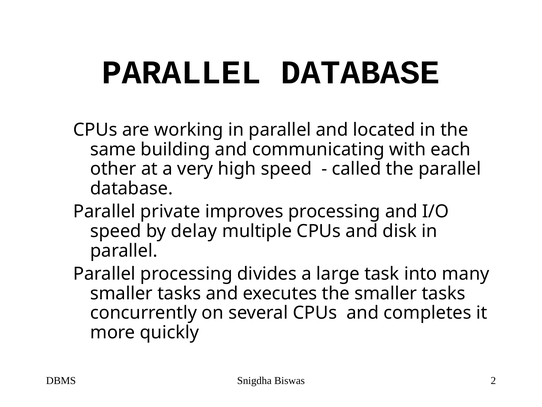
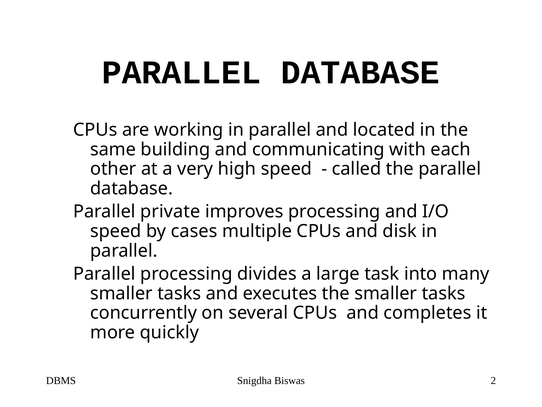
delay: delay -> cases
